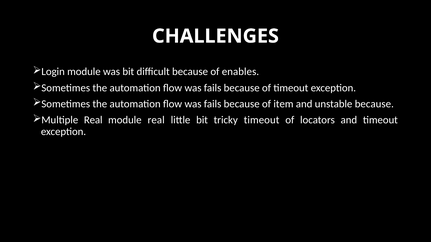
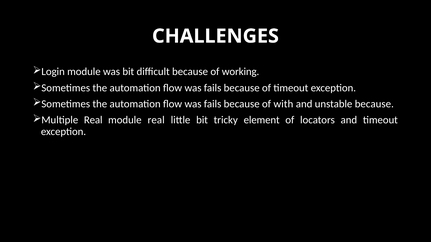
enables: enables -> working
item: item -> with
tricky timeout: timeout -> element
